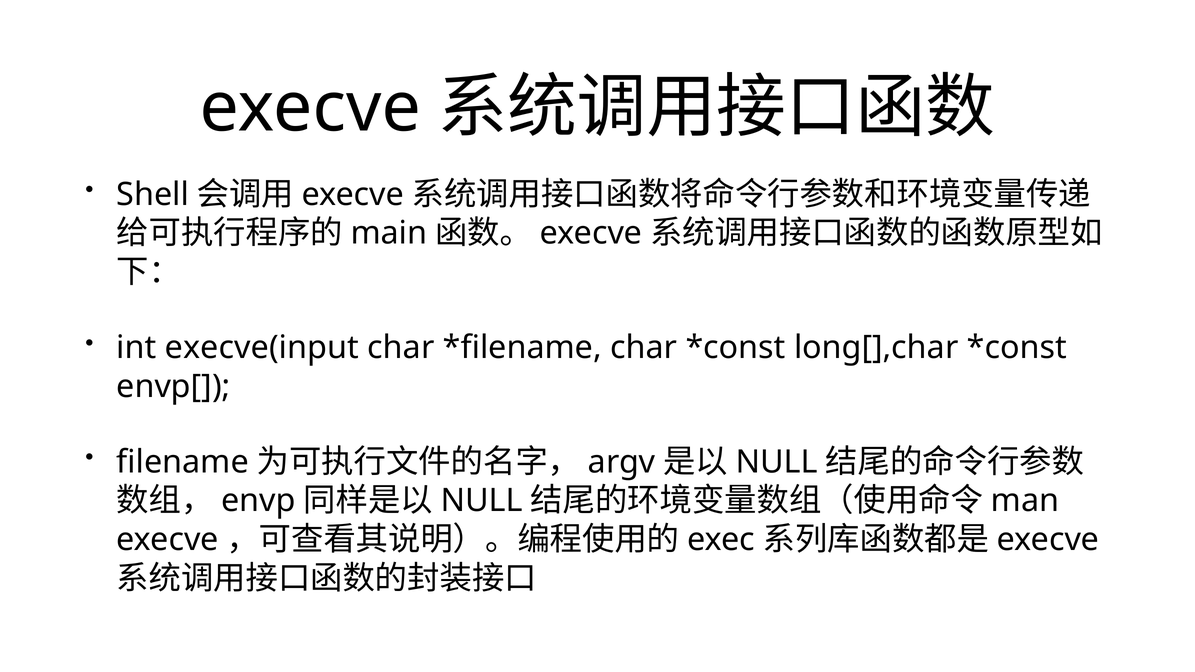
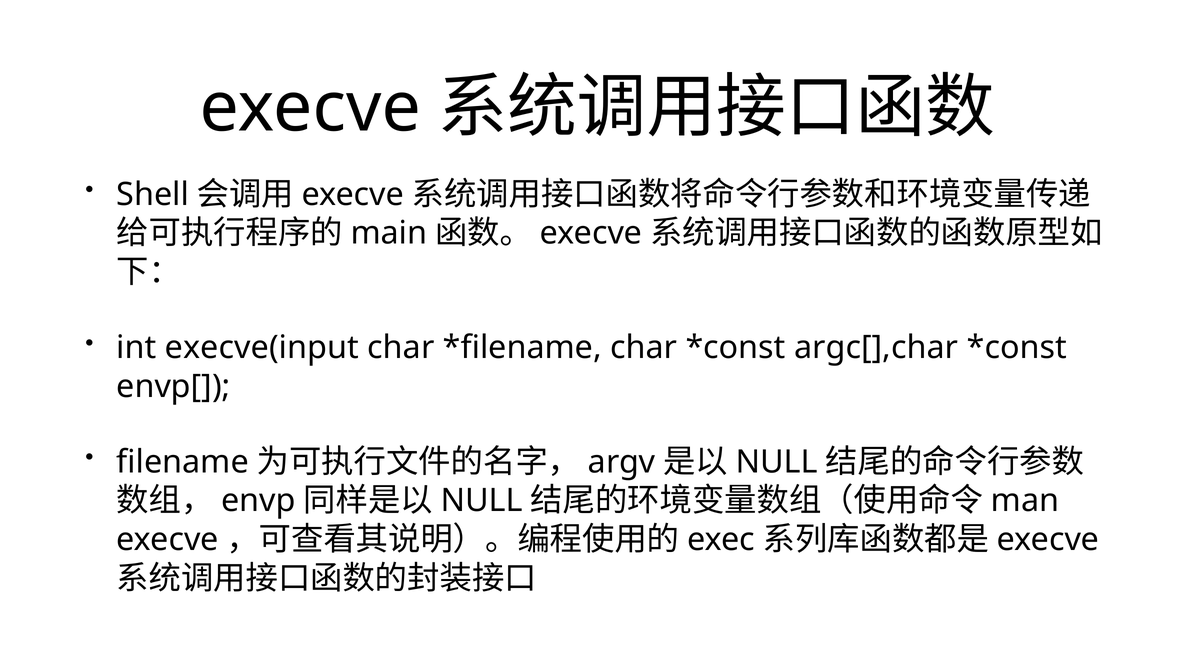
long[],char: long[],char -> argc[],char
